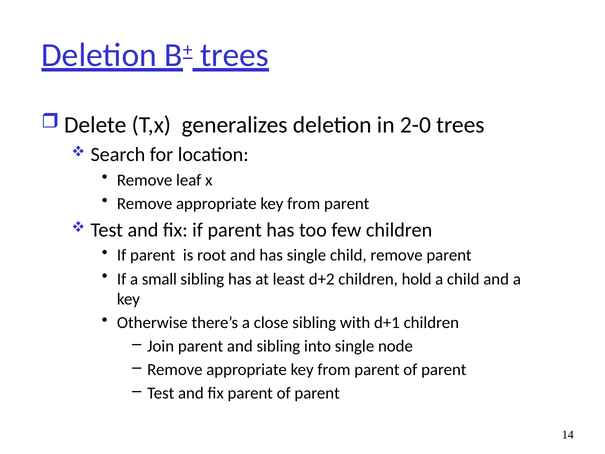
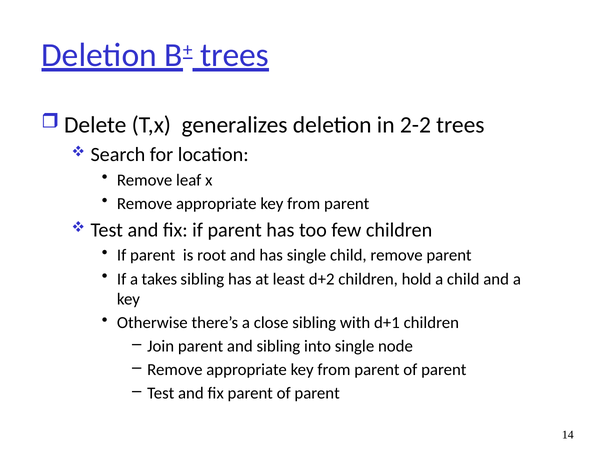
2-0: 2-0 -> 2-2
small: small -> takes
